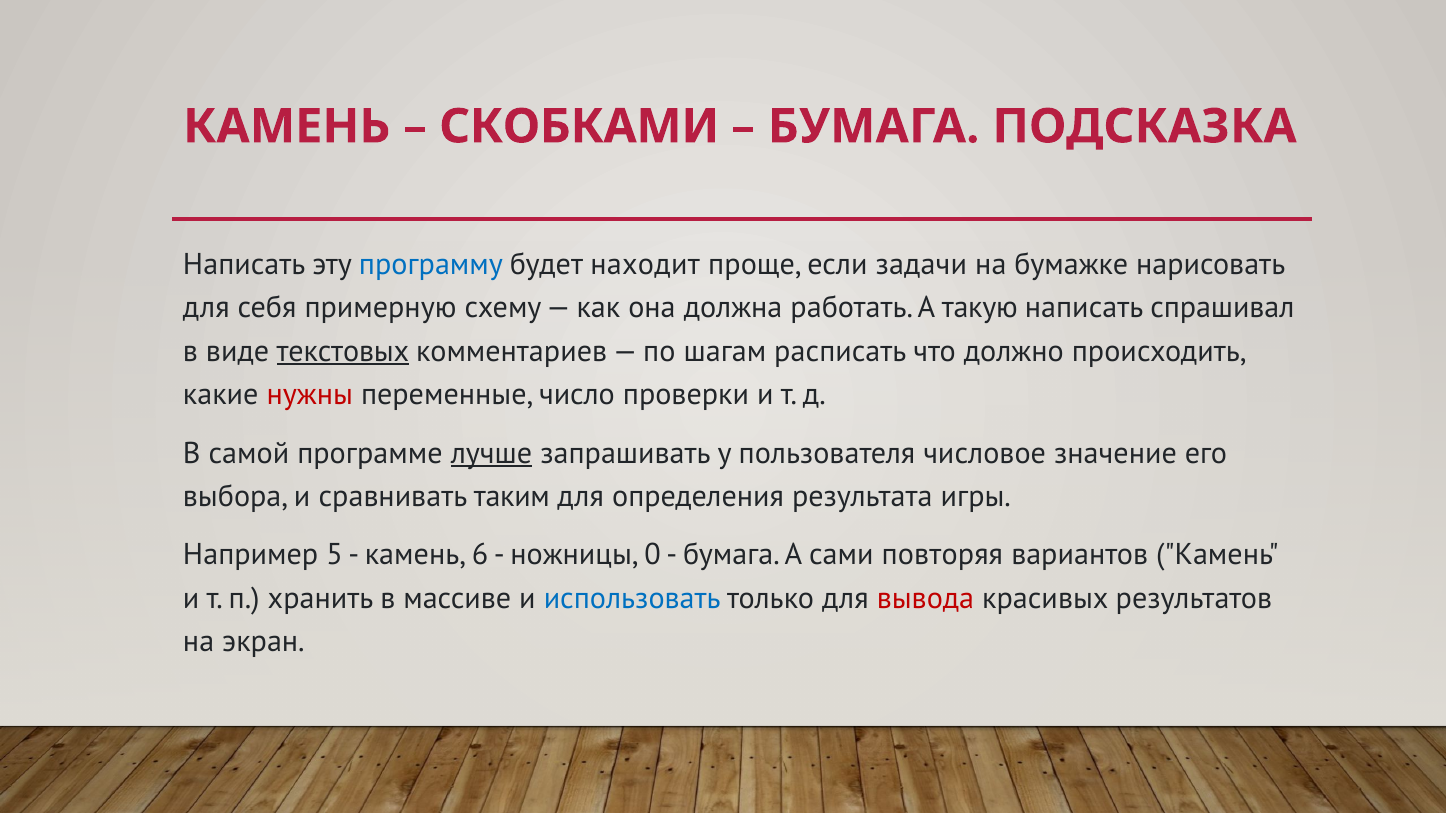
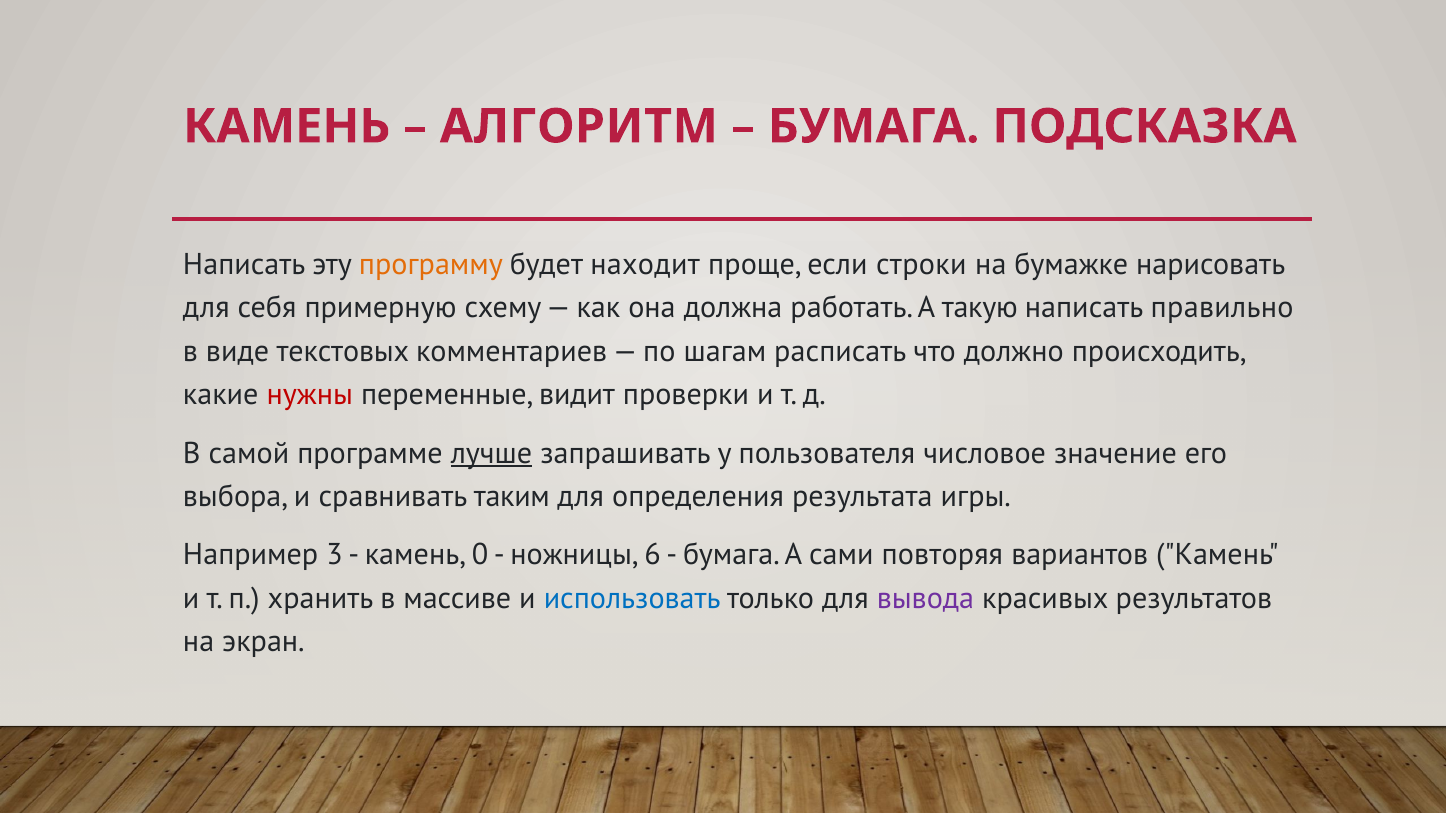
СКОБКАМИ: СКОБКАМИ -> АЛГОРИТМ
программу colour: blue -> orange
задачи: задачи -> строки
спрашивал: спрашивал -> правильно
текстовых underline: present -> none
число: число -> видит
5: 5 -> 3
6: 6 -> 0
0: 0 -> 6
вывода colour: red -> purple
